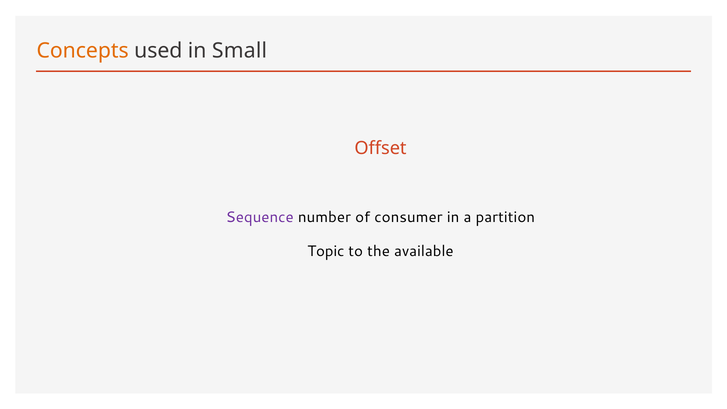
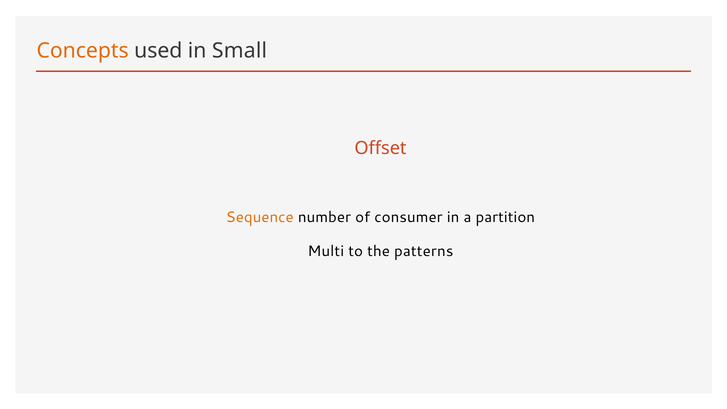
Sequence colour: purple -> orange
Topic: Topic -> Multi
available: available -> patterns
